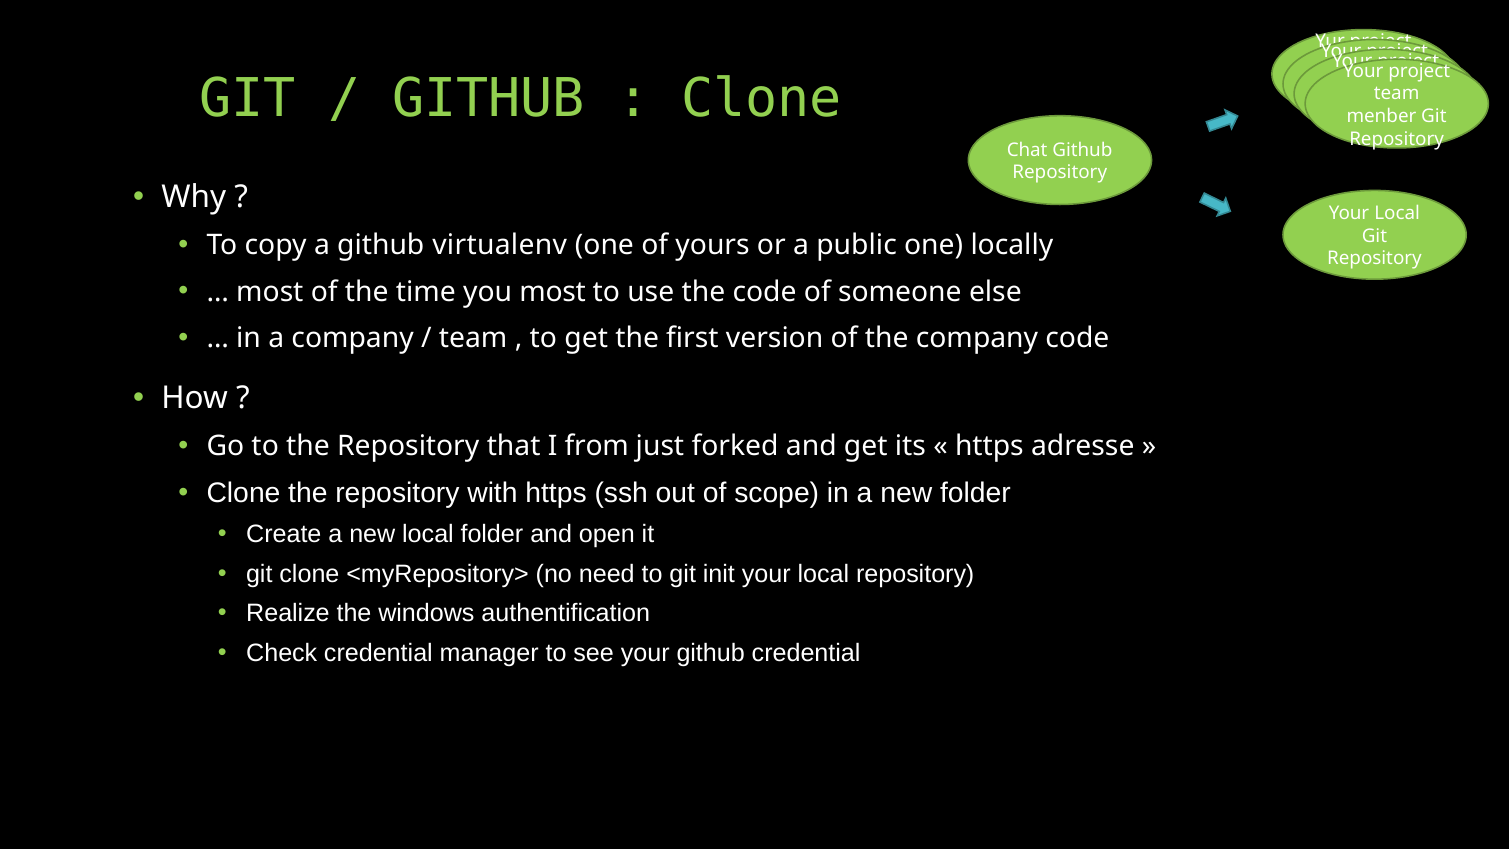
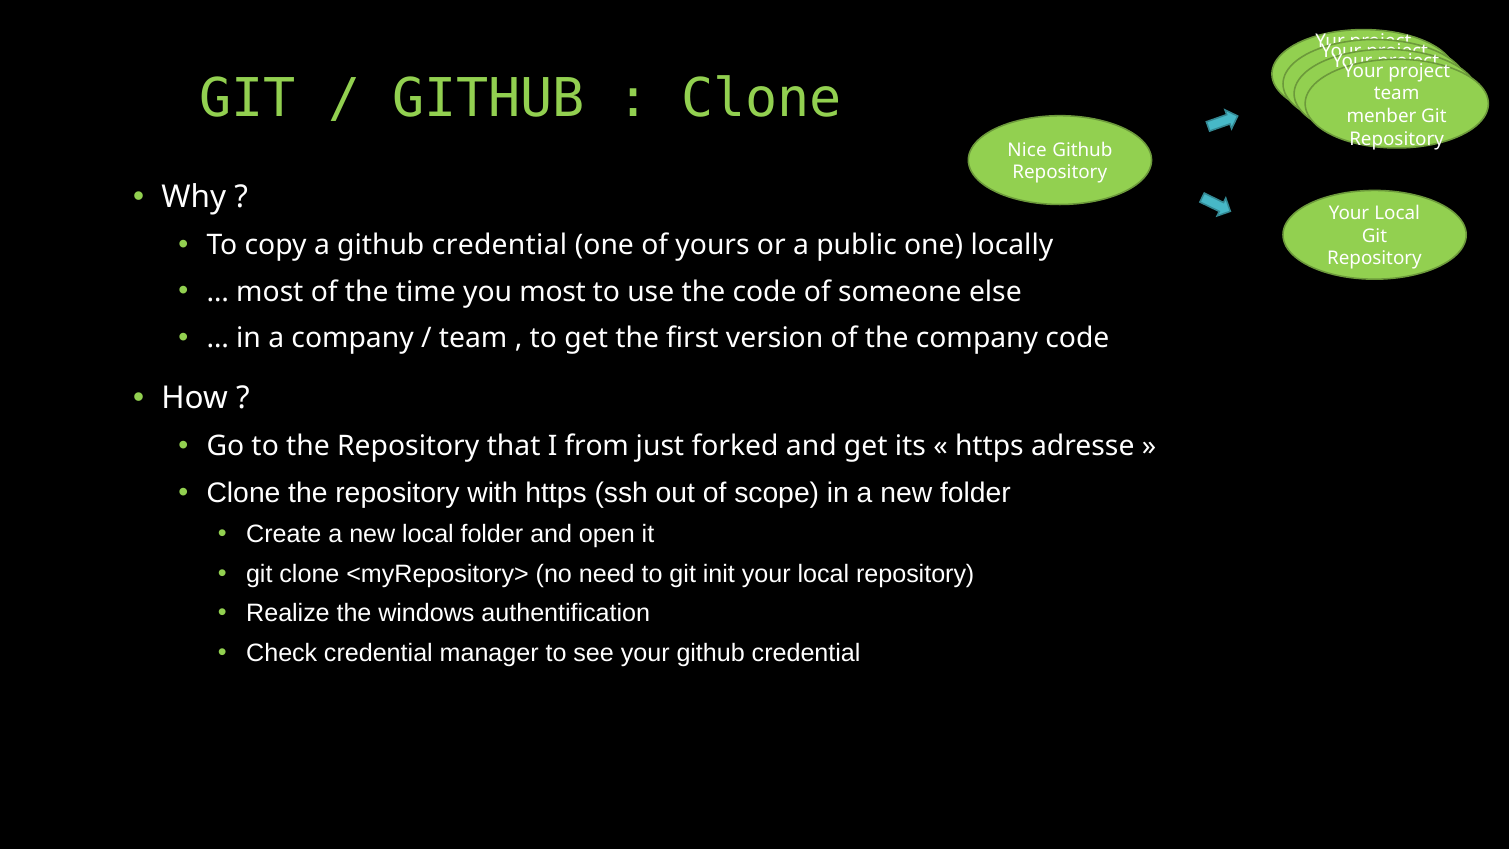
Chat: Chat -> Nice
a github virtualenv: virtualenv -> credential
